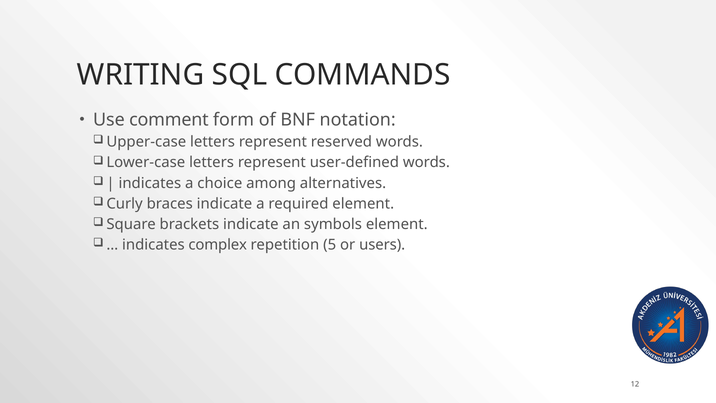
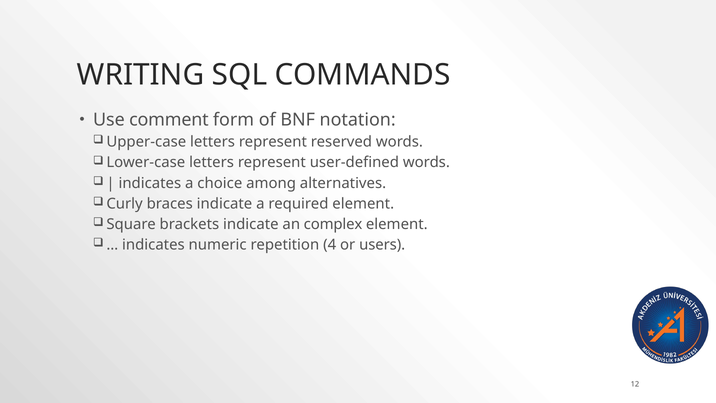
symbols: symbols -> complex
complex: complex -> numeric
5: 5 -> 4
